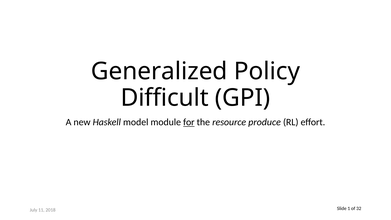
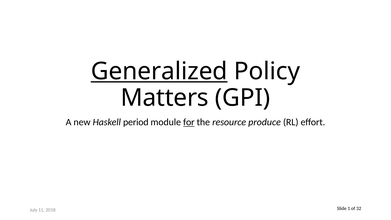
Generalized underline: none -> present
Difficult: Difficult -> Matters
model: model -> period
